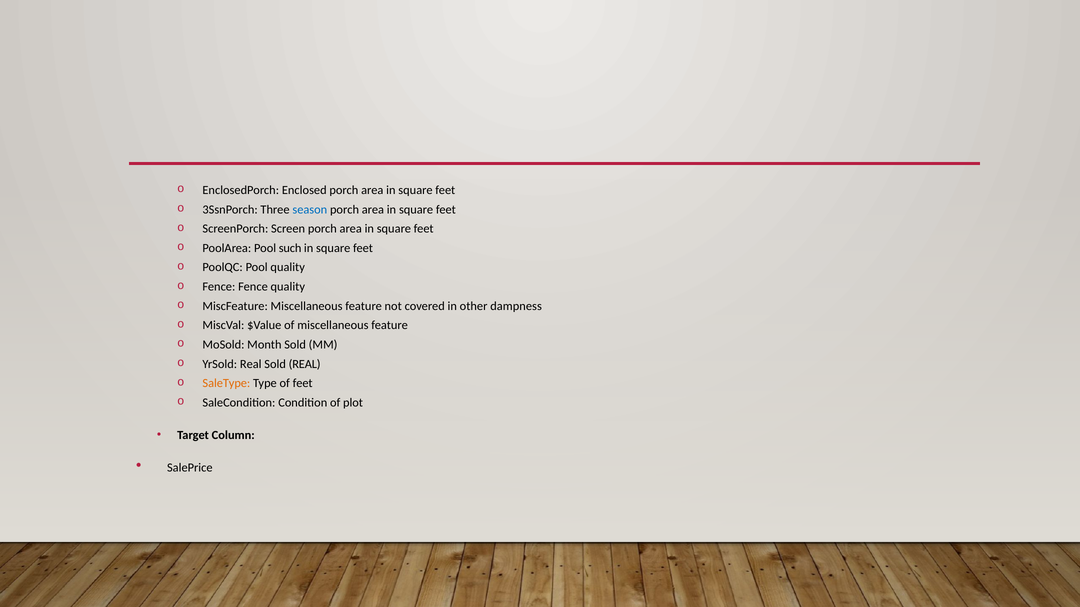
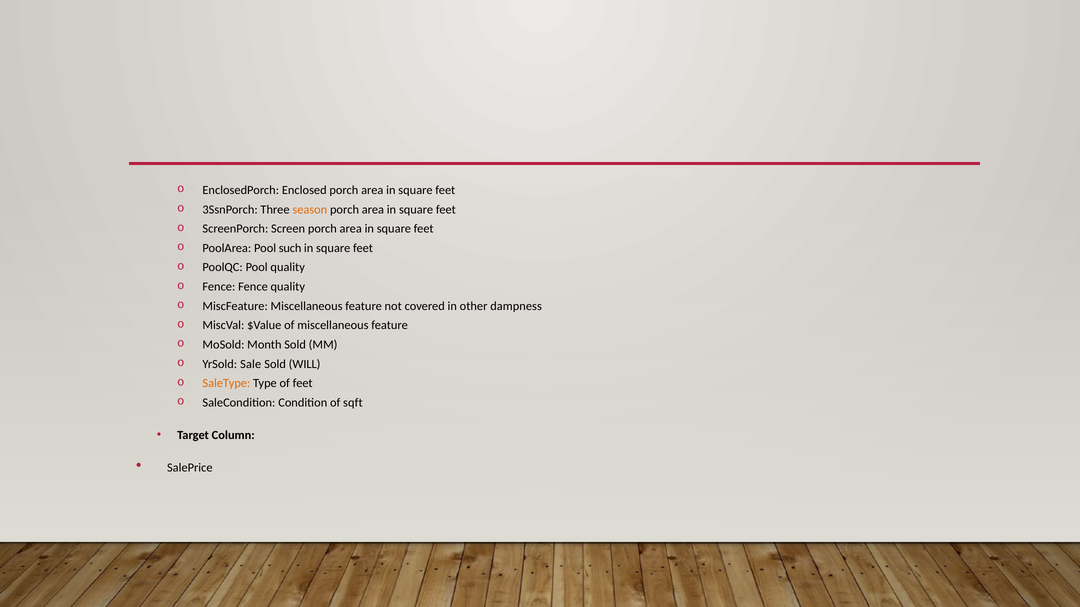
season colour: blue -> orange
YrSold Real: Real -> Sale
Sold REAL: REAL -> WILL
plot: plot -> sqft
